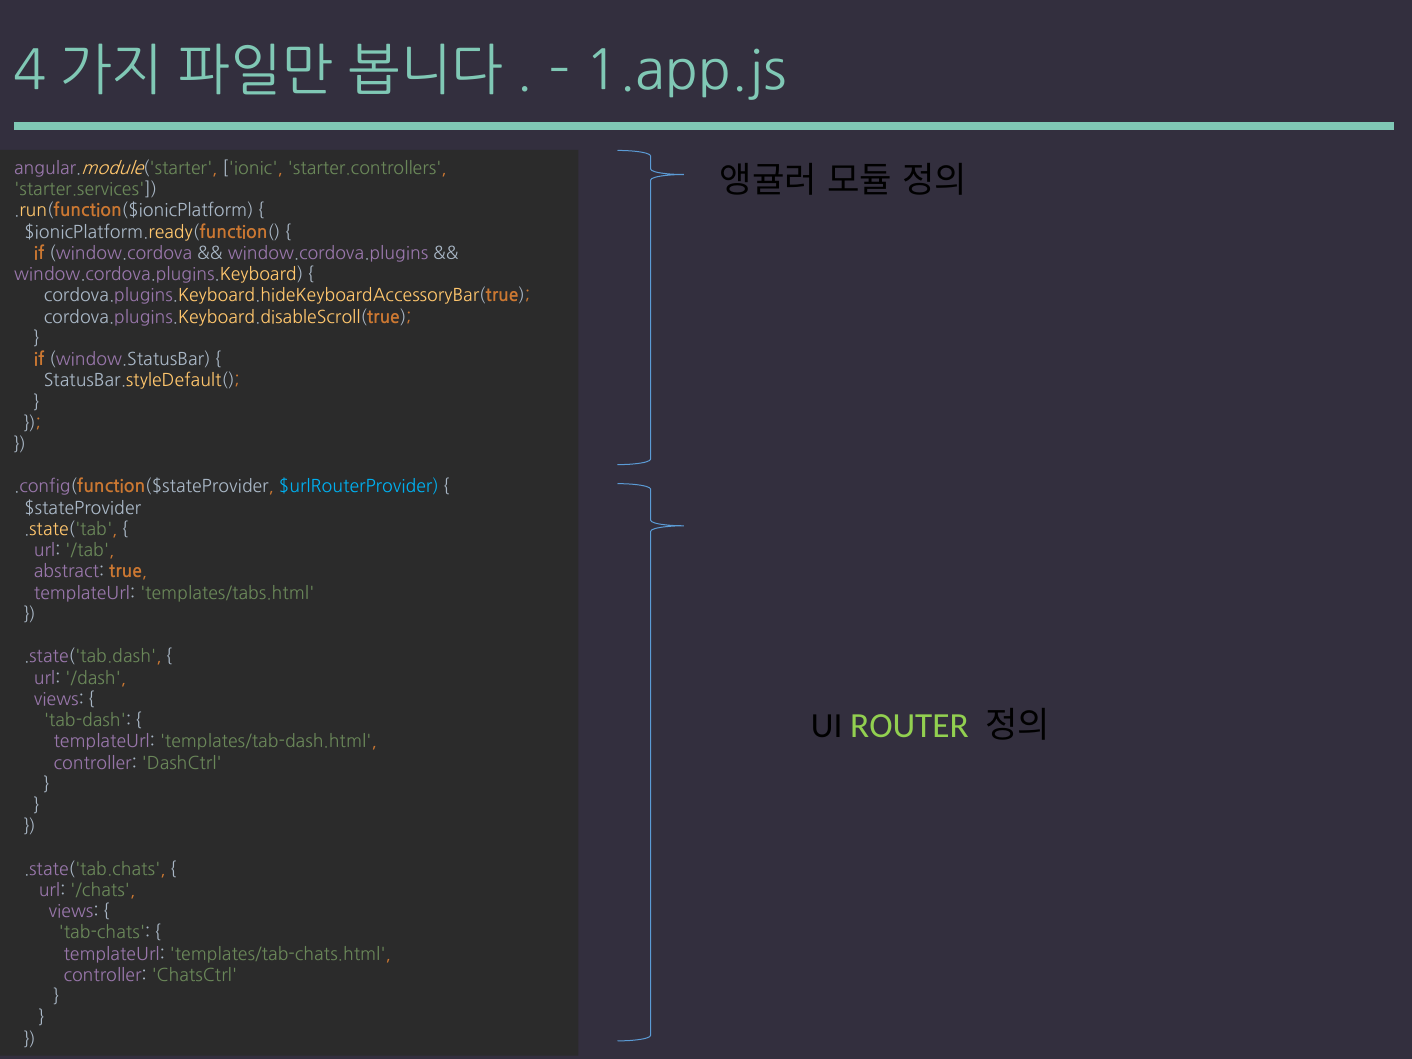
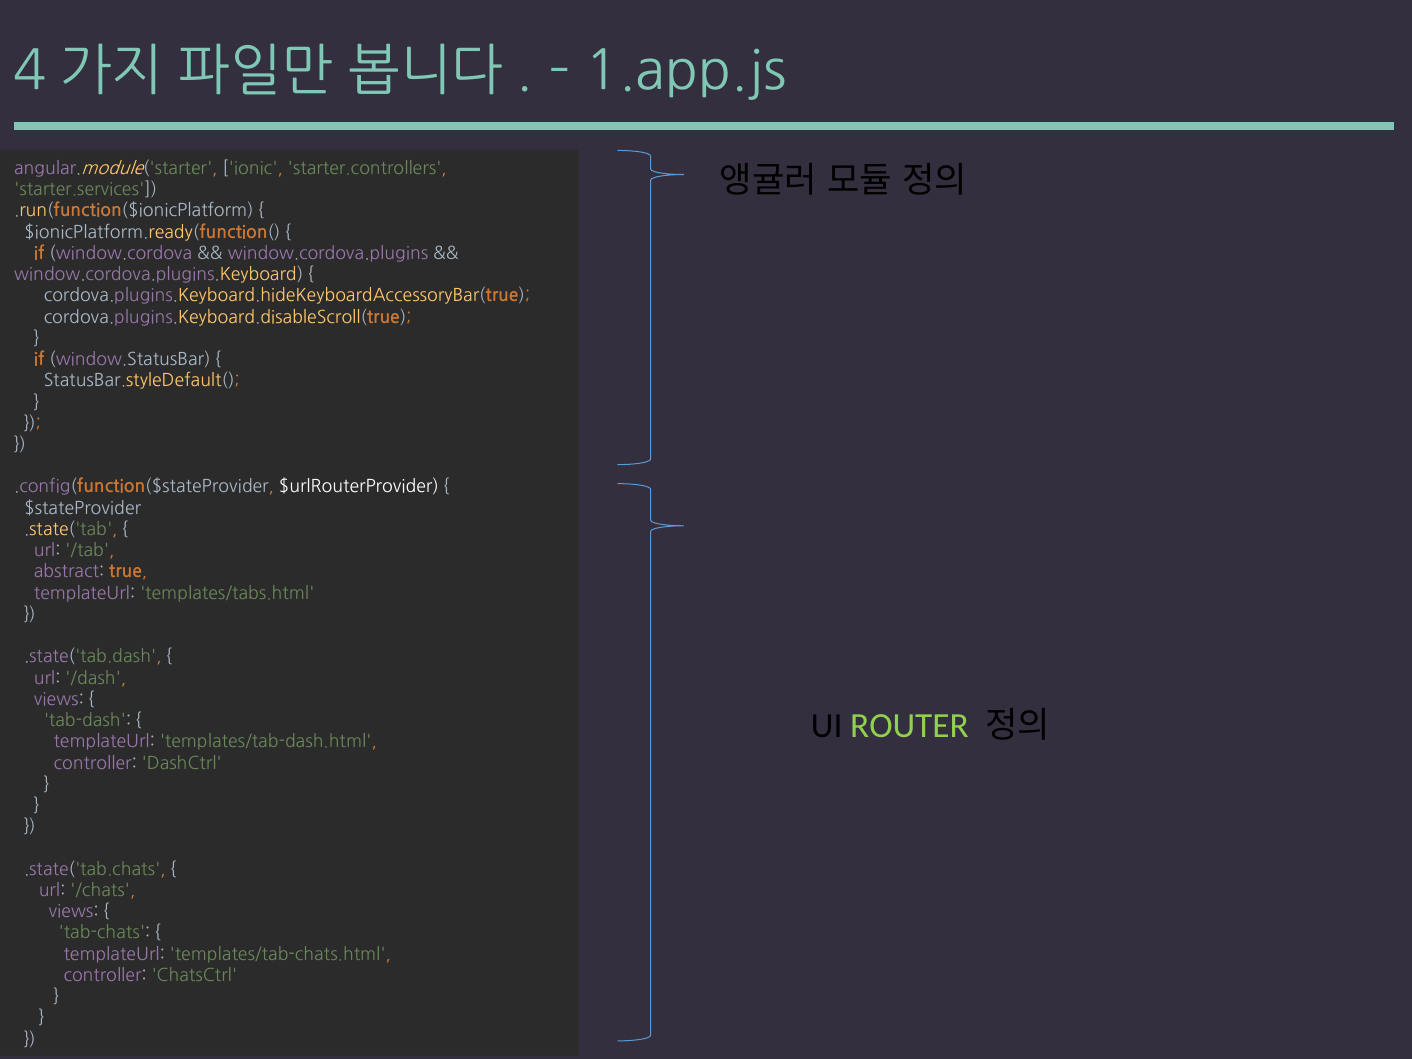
$urlRouterProvider colour: light blue -> white
